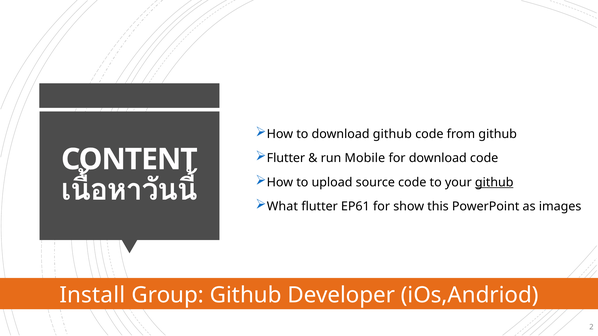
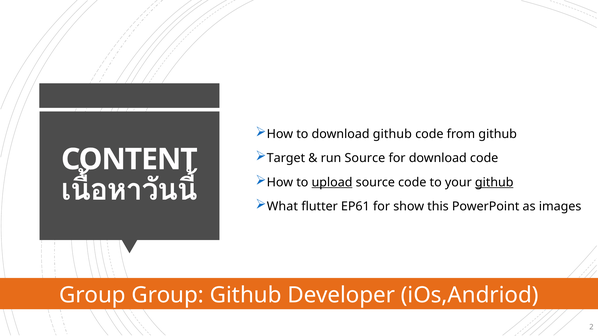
Flutter at (286, 158): Flutter -> Target
run Mobile: Mobile -> Source
upload underline: none -> present
Install at (92, 296): Install -> Group
